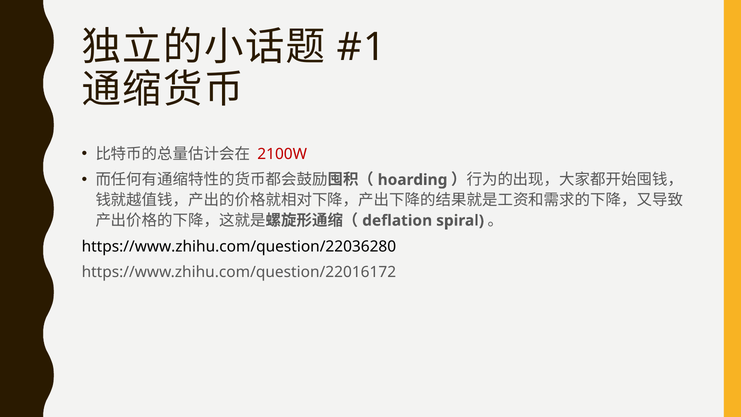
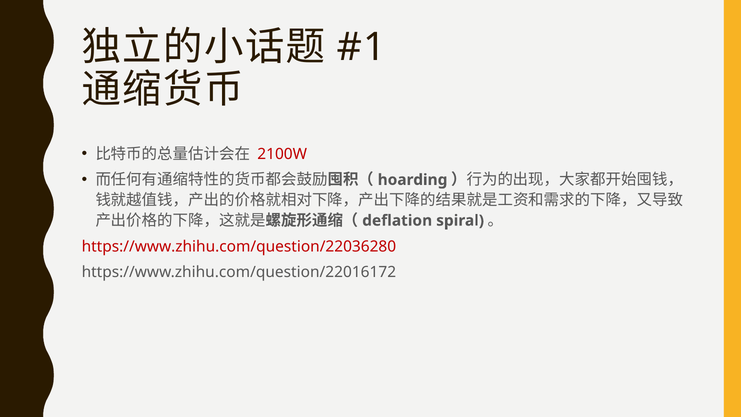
https://www.zhihu.com/question/22036280 colour: black -> red
